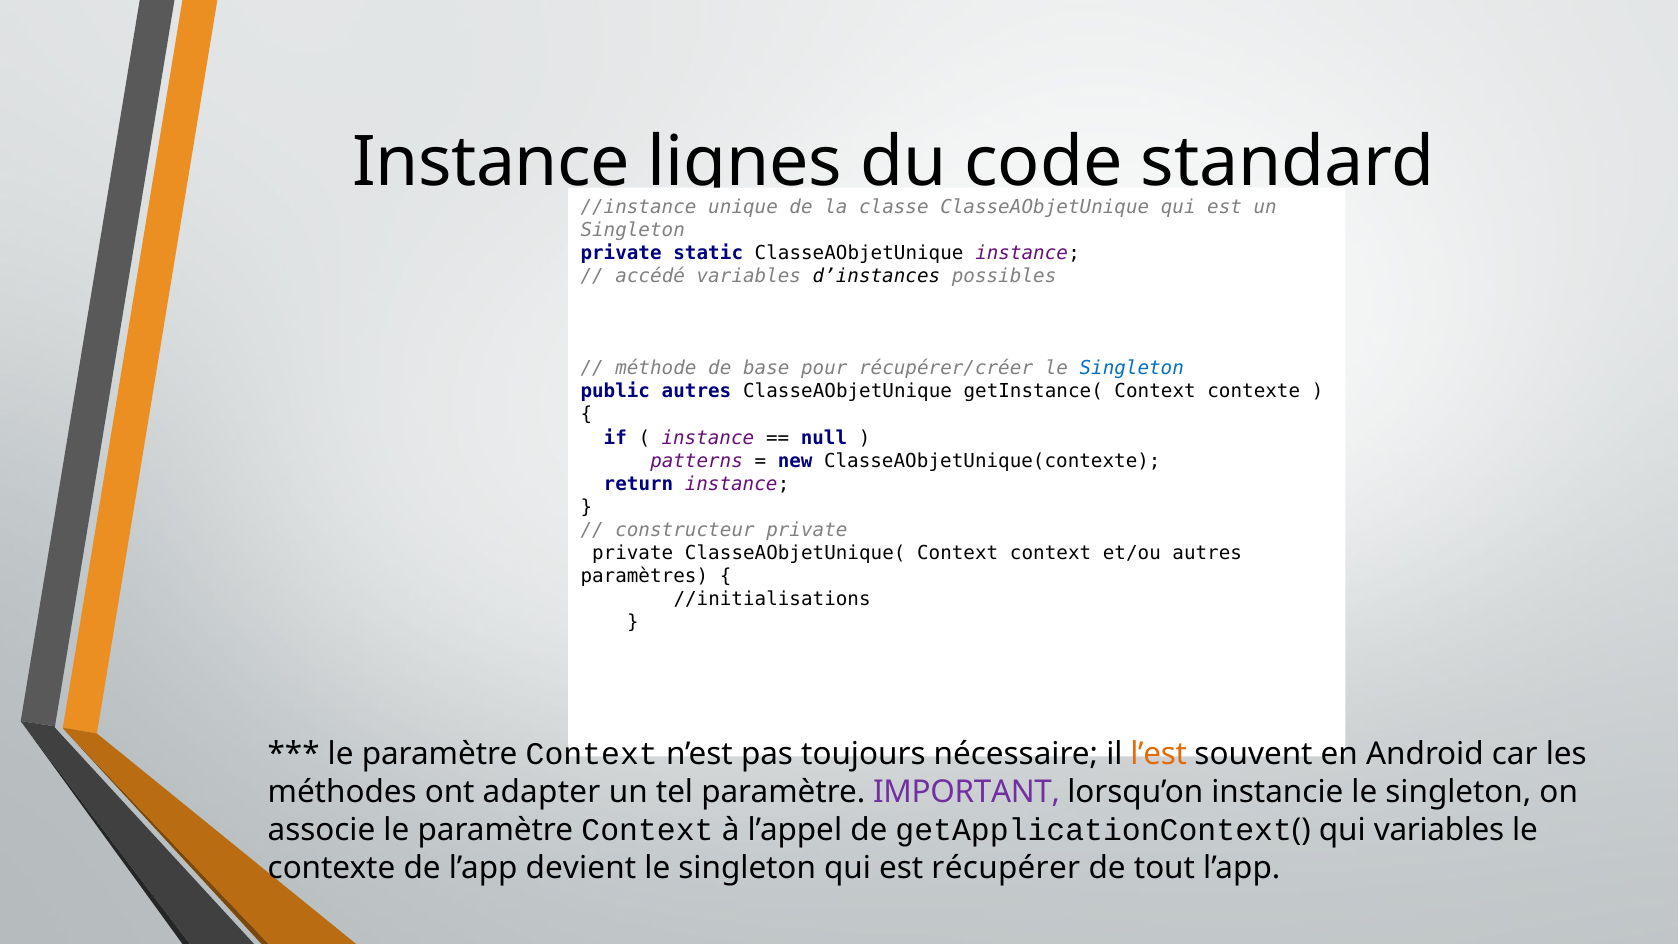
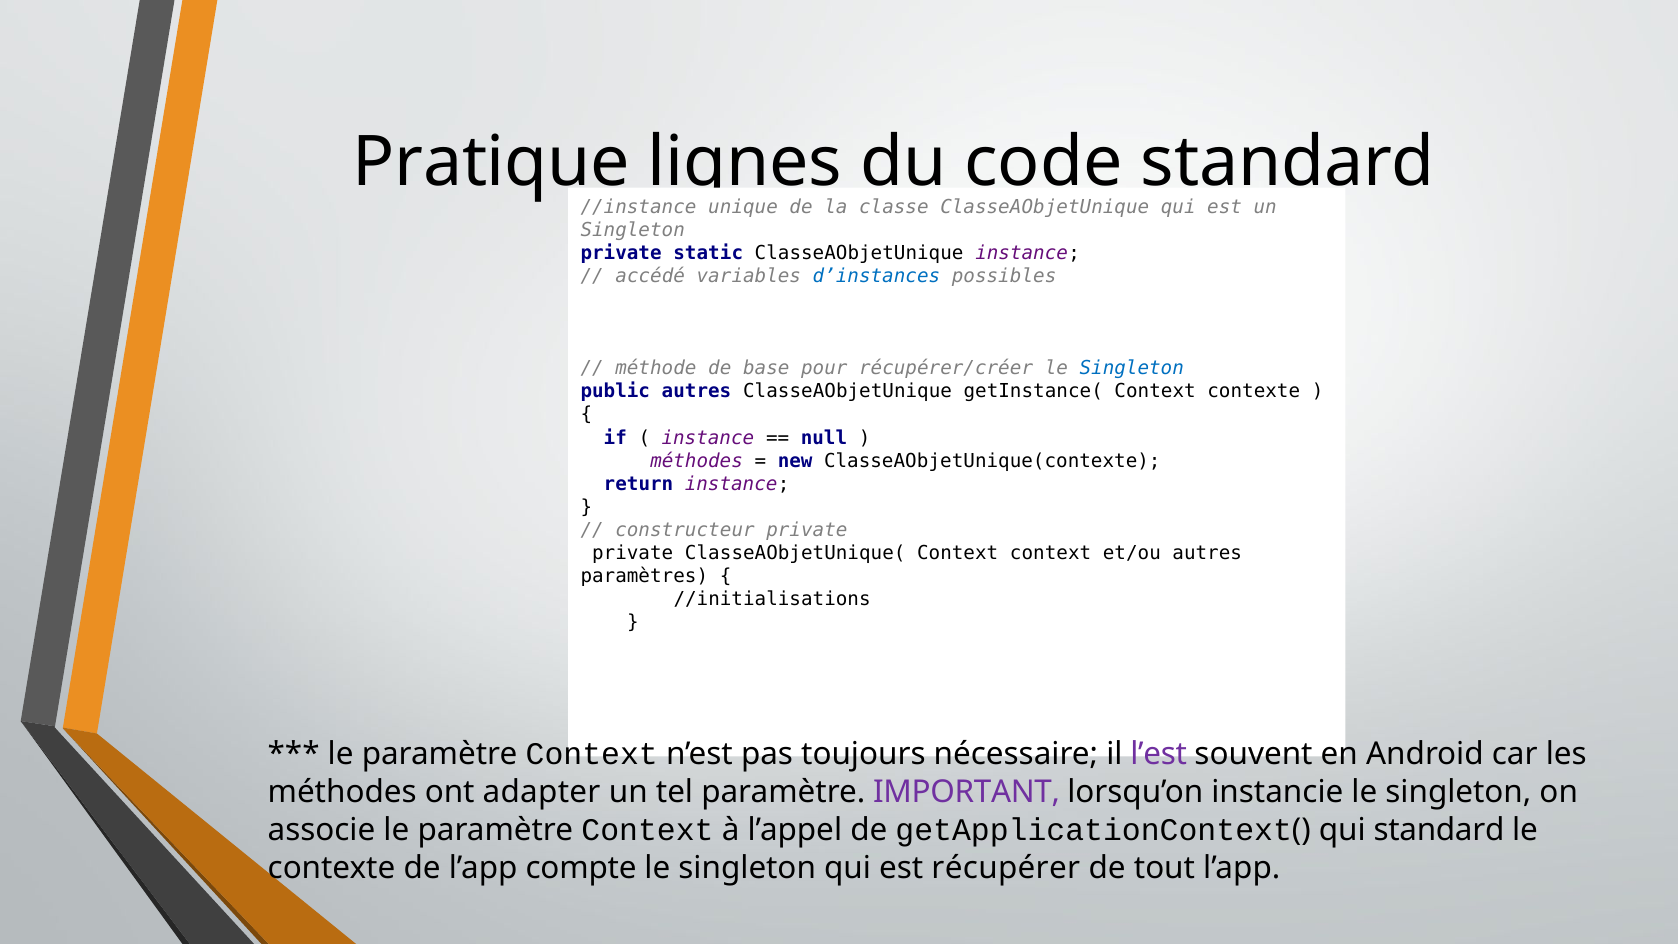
Instance at (491, 162): Instance -> Pratique
d’instances colour: black -> blue
patterns at (697, 461): patterns -> méthodes
l’est colour: orange -> purple
qui variables: variables -> standard
devient: devient -> compte
